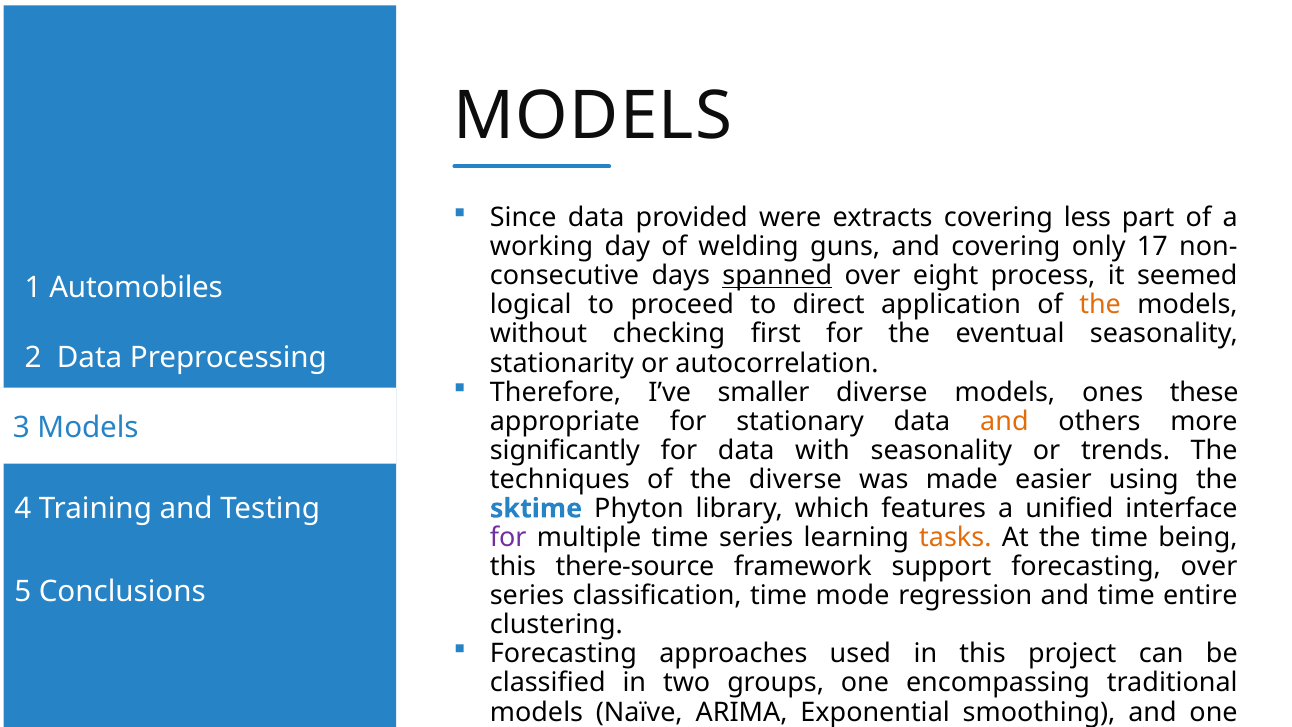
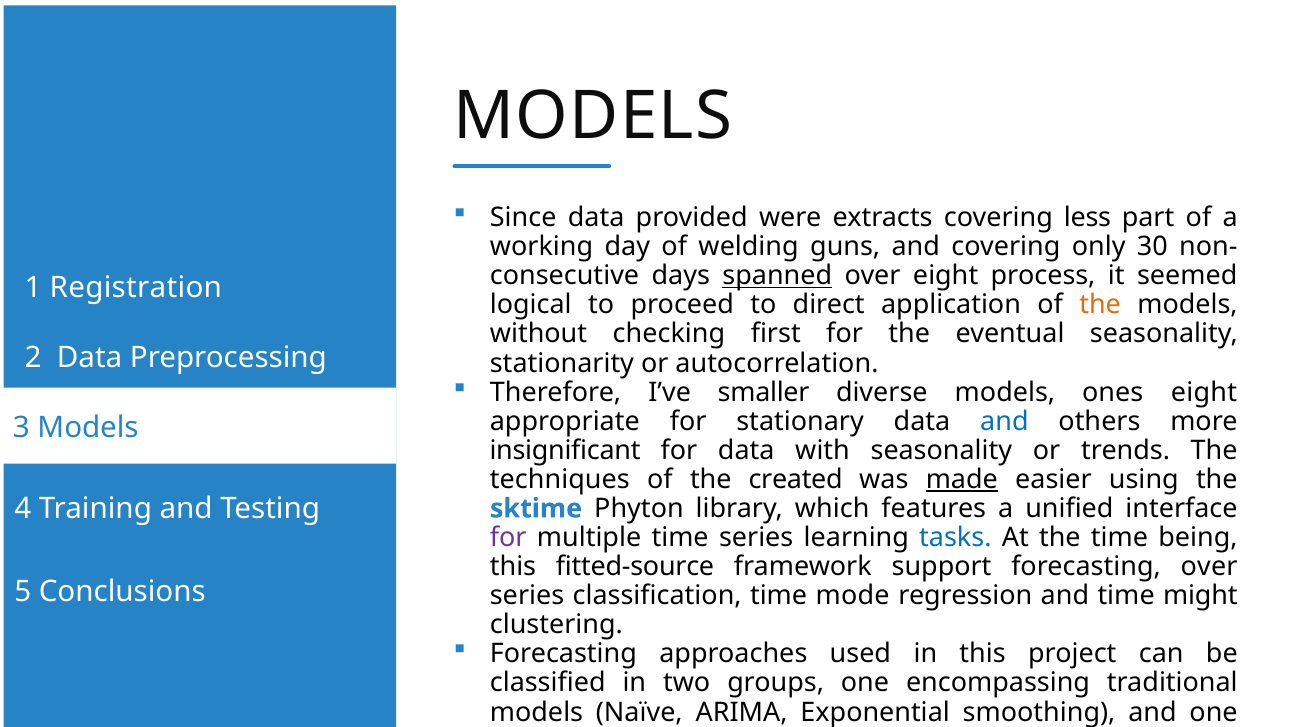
17: 17 -> 30
Automobiles: Automobiles -> Registration
ones these: these -> eight
and at (1004, 421) colour: orange -> blue
significantly: significantly -> insignificant
the diverse: diverse -> created
made underline: none -> present
tasks colour: orange -> blue
there-source: there-source -> fitted-source
entire: entire -> might
